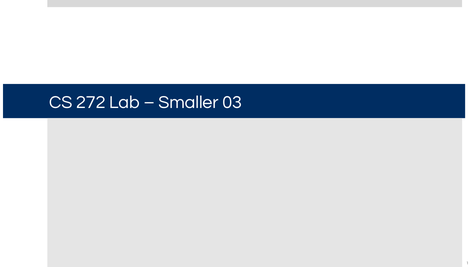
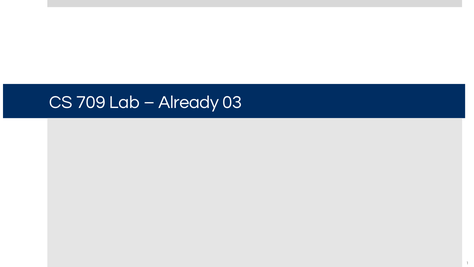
272: 272 -> 709
Smaller: Smaller -> Already
